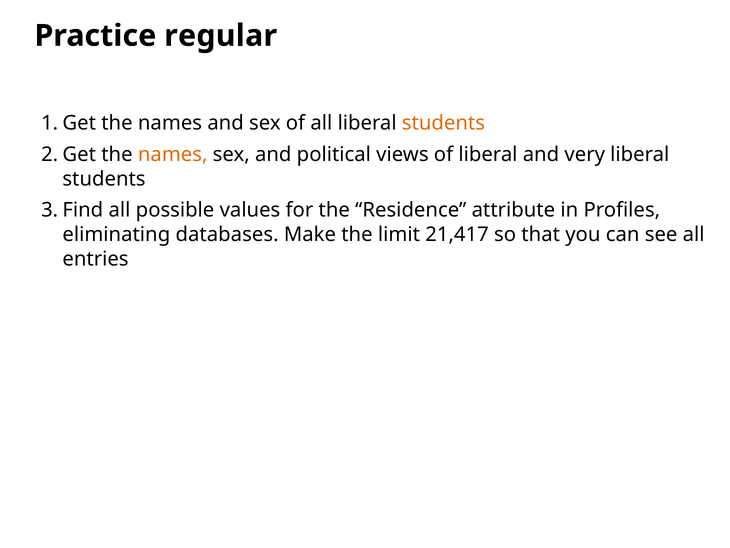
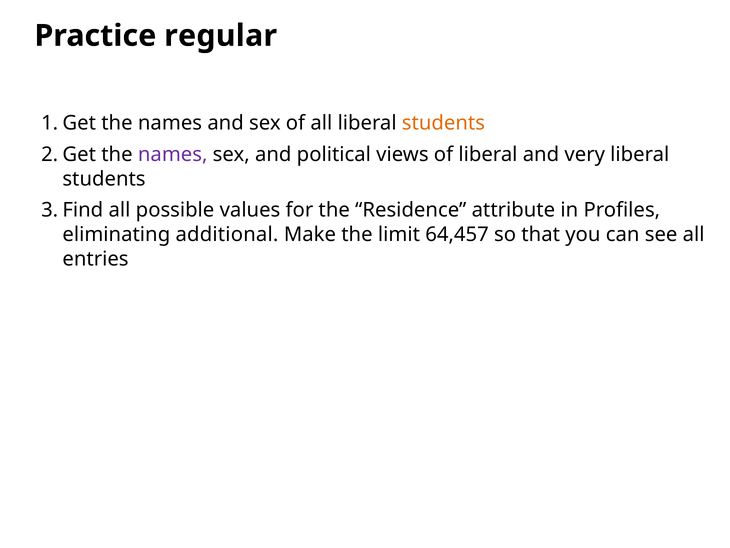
names at (173, 154) colour: orange -> purple
databases: databases -> additional
21,417: 21,417 -> 64,457
